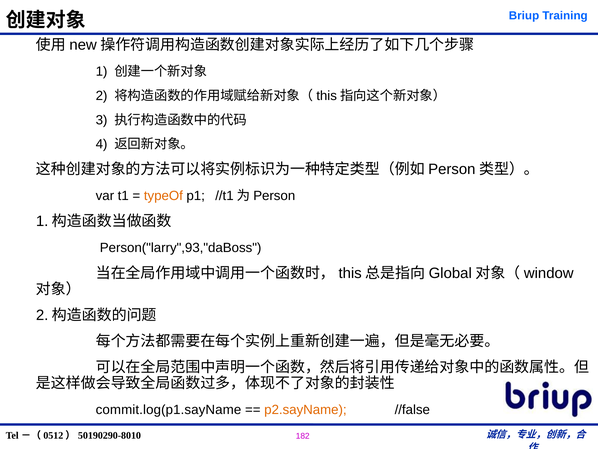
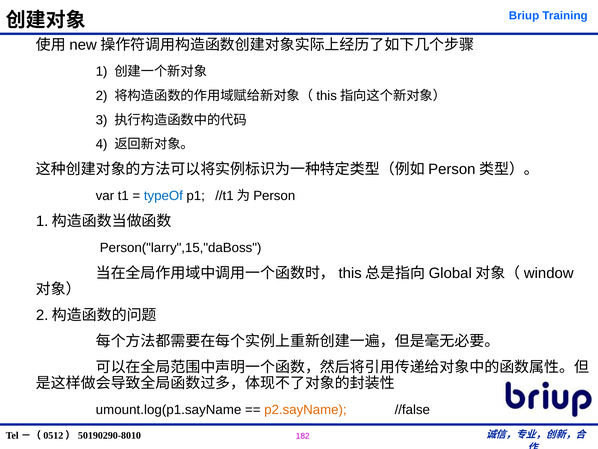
typeOf colour: orange -> blue
Person("larry",93,"daBoss: Person("larry",93,"daBoss -> Person("larry",15,"daBoss
commit.log(p1.sayName: commit.log(p1.sayName -> umount.log(p1.sayName
